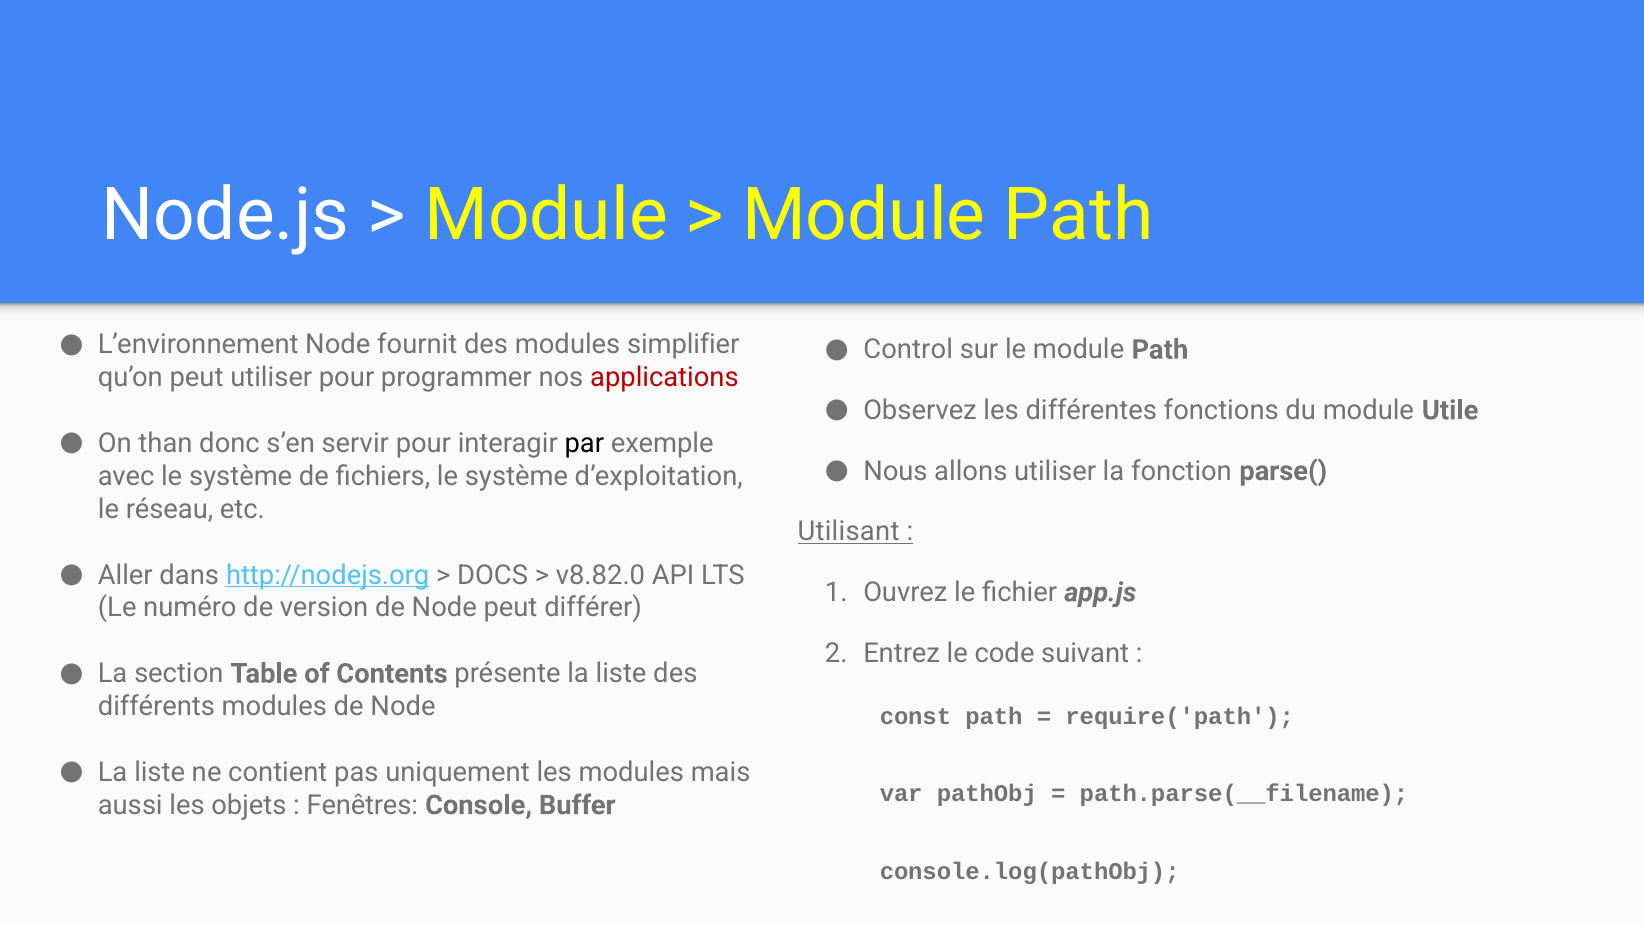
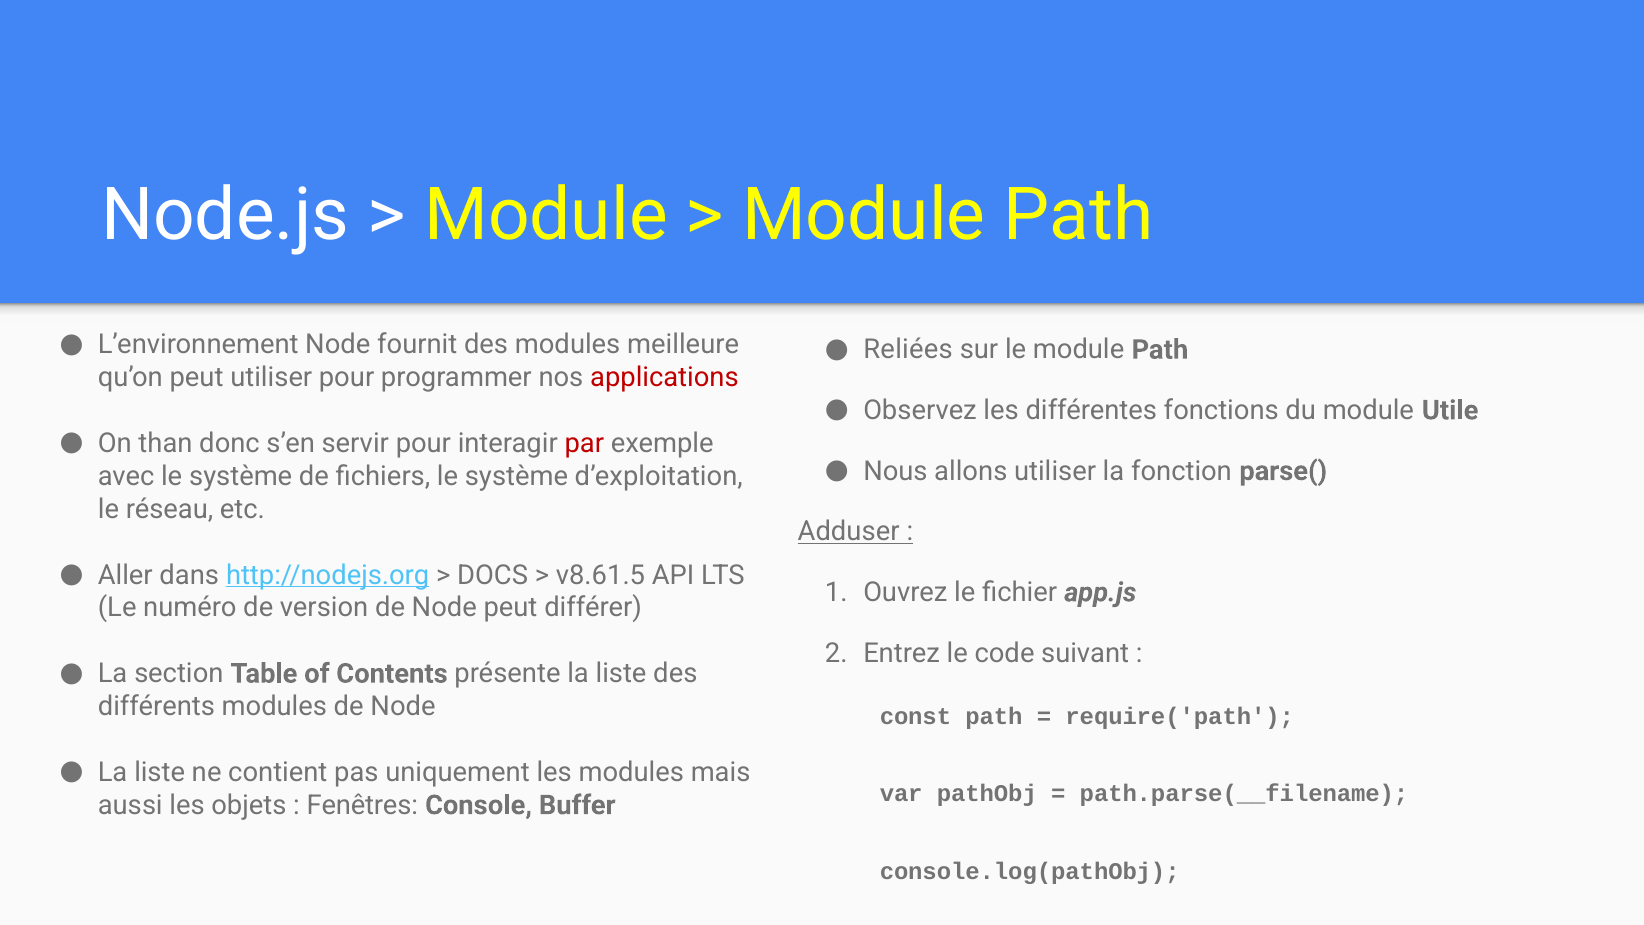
simplifier: simplifier -> meilleure
Control: Control -> Reliées
par colour: black -> red
Utilisant: Utilisant -> Adduser
v8.82.0: v8.82.0 -> v8.61.5
